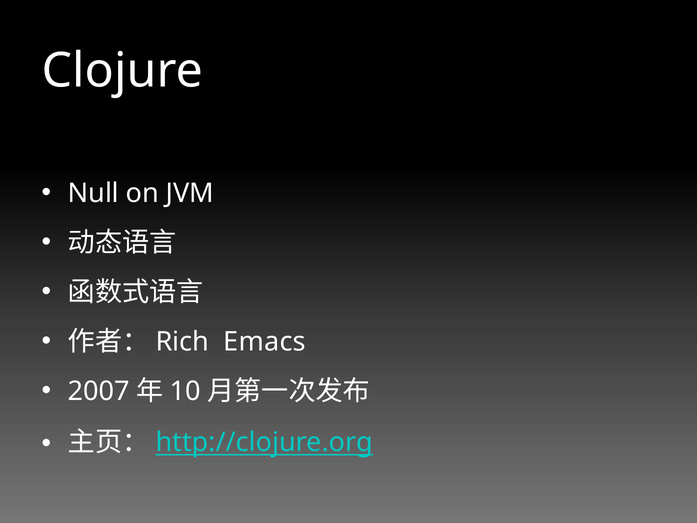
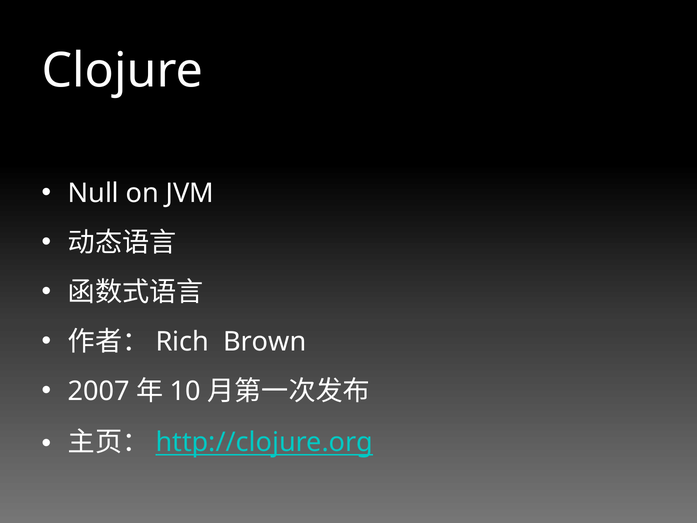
Emacs: Emacs -> Brown
